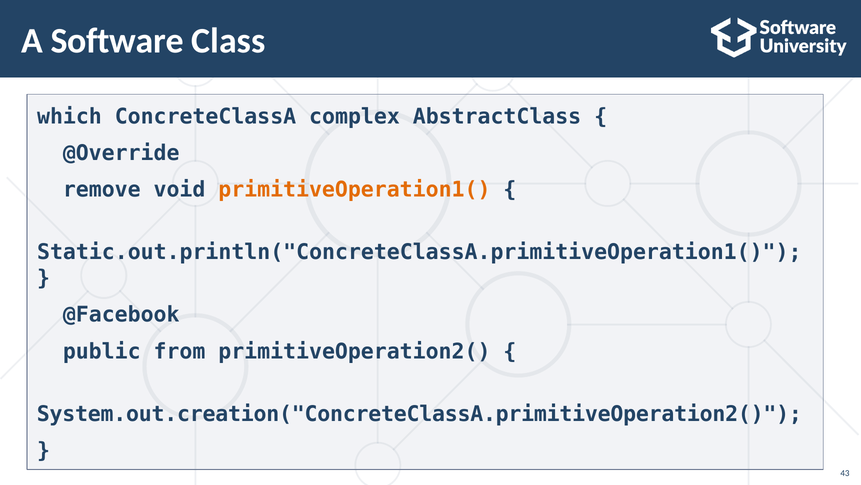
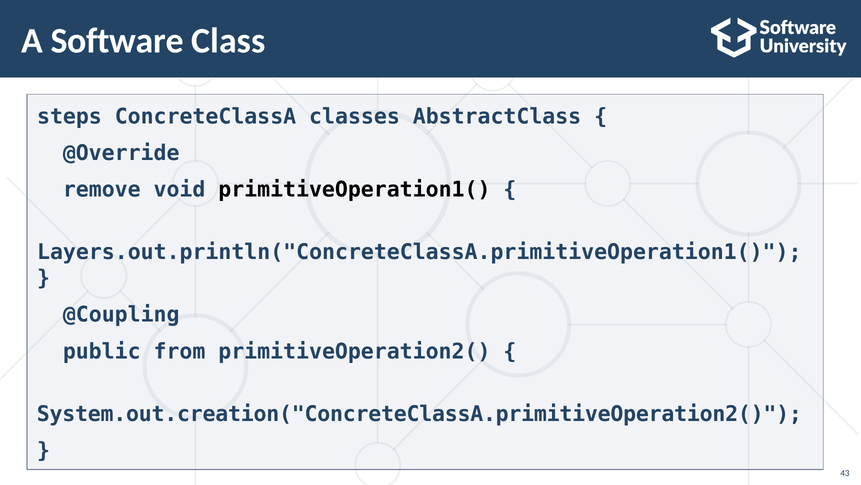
which: which -> steps
complex: complex -> classes
primitiveOperation1( colour: orange -> black
Static.out.println("ConcreteClassA.primitiveOperation1(: Static.out.println("ConcreteClassA.primitiveOperation1( -> Layers.out.println("ConcreteClassA.primitiveOperation1(
@Facebook: @Facebook -> @Coupling
